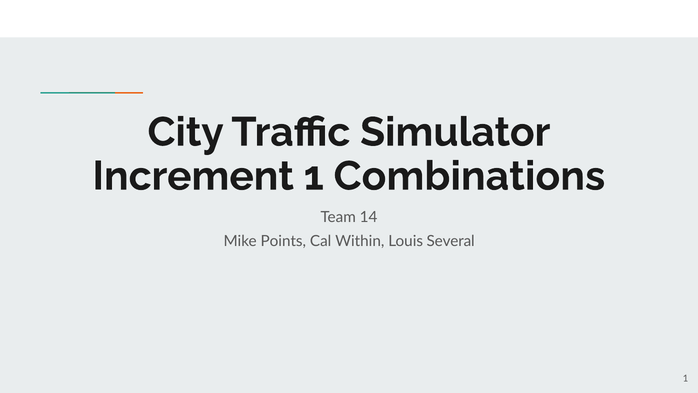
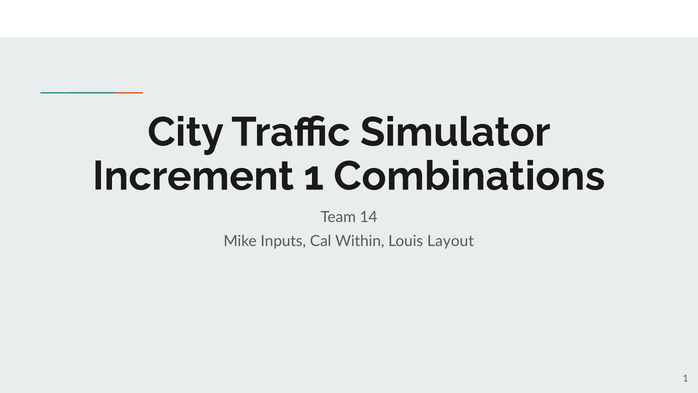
Points: Points -> Inputs
Several: Several -> Layout
